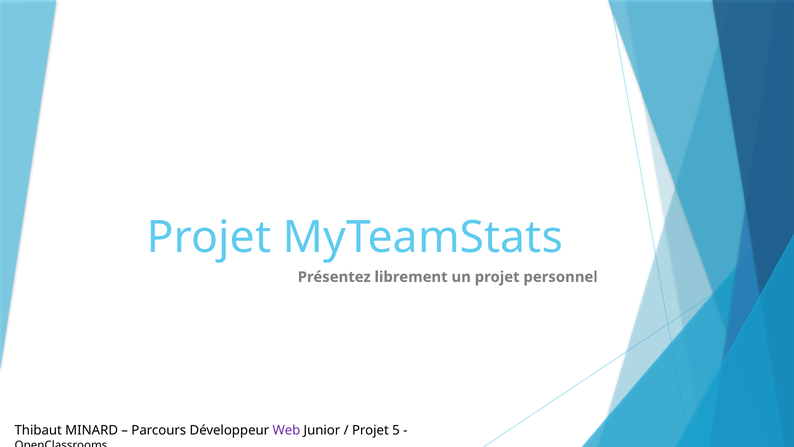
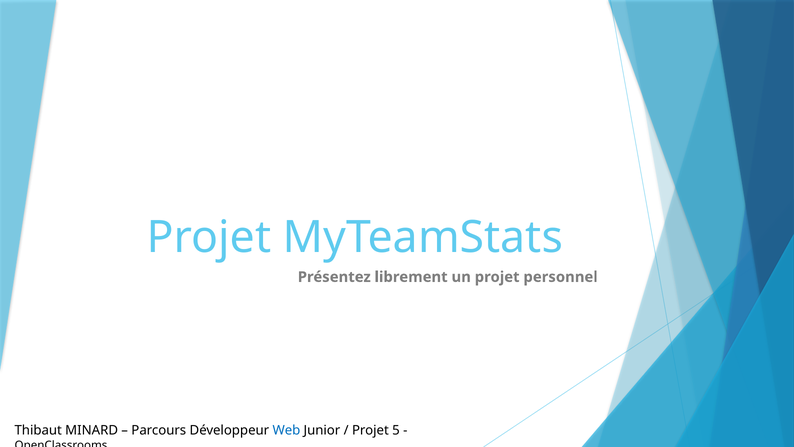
Web colour: purple -> blue
